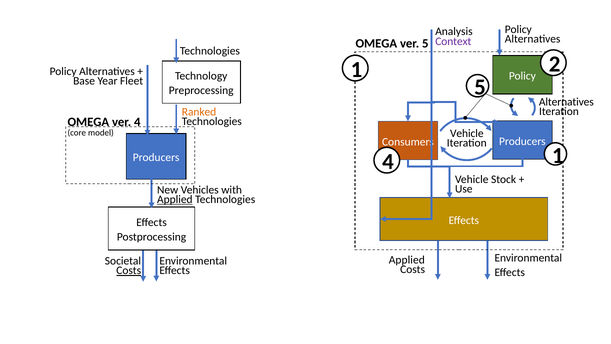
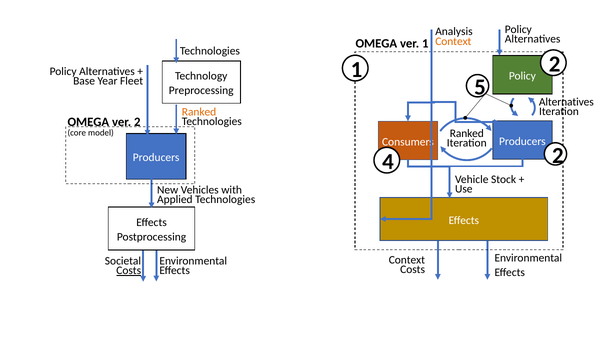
Context at (453, 41) colour: purple -> orange
ver 5: 5 -> 1
ver 4: 4 -> 2
Vehicle at (467, 133): Vehicle -> Ranked
1 at (558, 155): 1 -> 2
Applied at (175, 199) underline: present -> none
Applied at (407, 260): Applied -> Context
